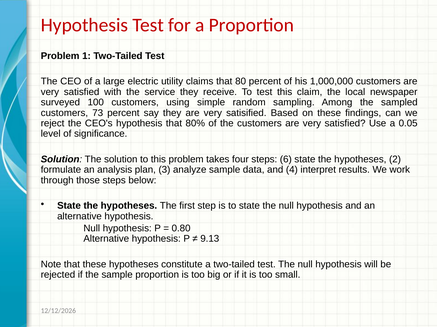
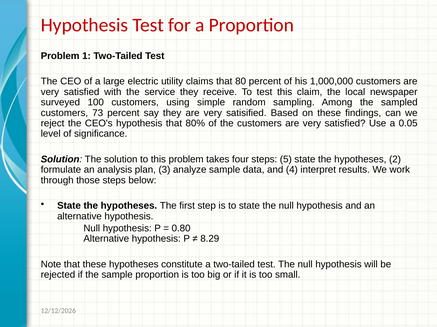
6: 6 -> 5
9.13: 9.13 -> 8.29
